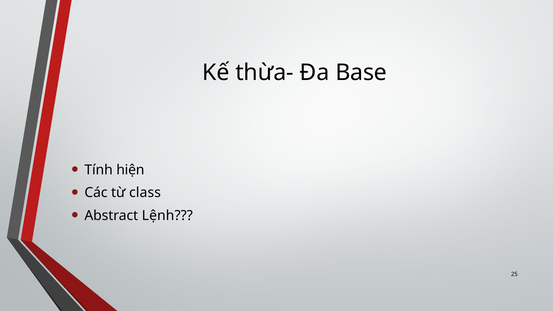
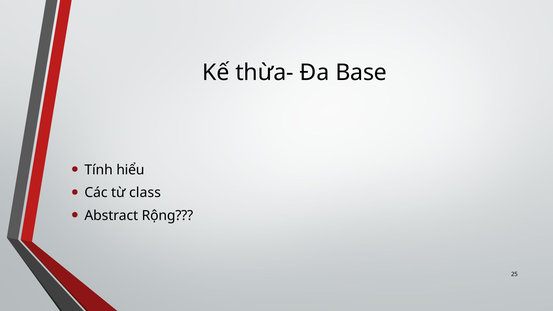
hiện: hiện -> hiểu
Lệnh: Lệnh -> Rộng
